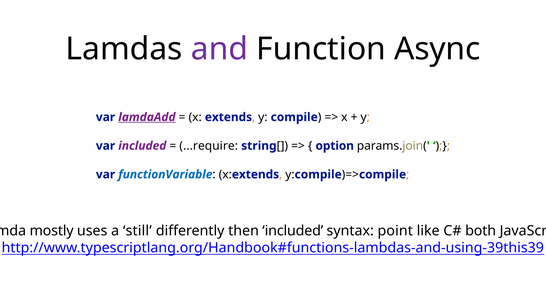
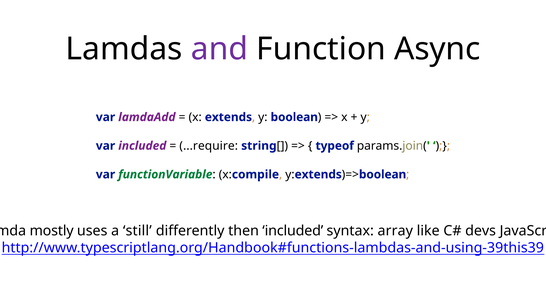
lamdaAdd underline: present -> none
compile at (294, 117): compile -> boolean
option: option -> typeof
functionVariable colour: blue -> green
extends at (255, 175): extends -> compile
compile at (318, 175): compile -> extends
compile at (383, 175): compile -> boolean
point: point -> array
both: both -> devs
